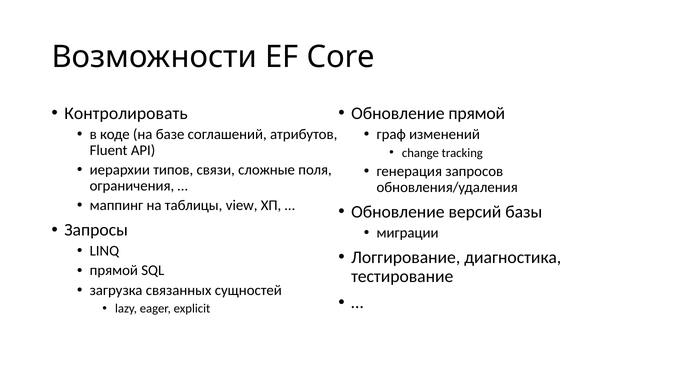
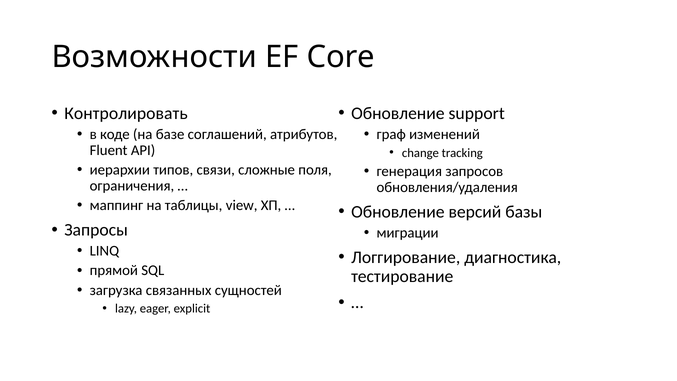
Обновление прямой: прямой -> support
